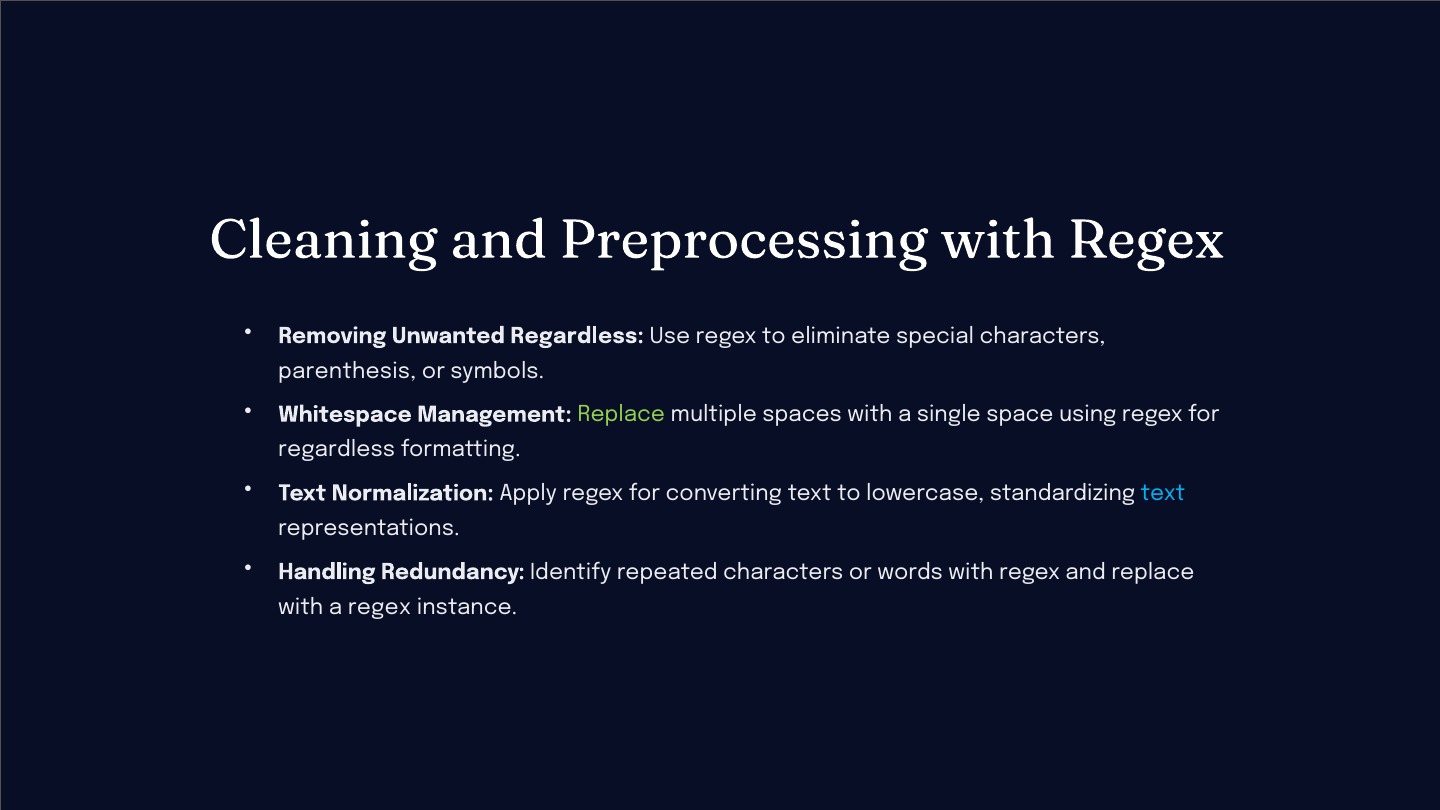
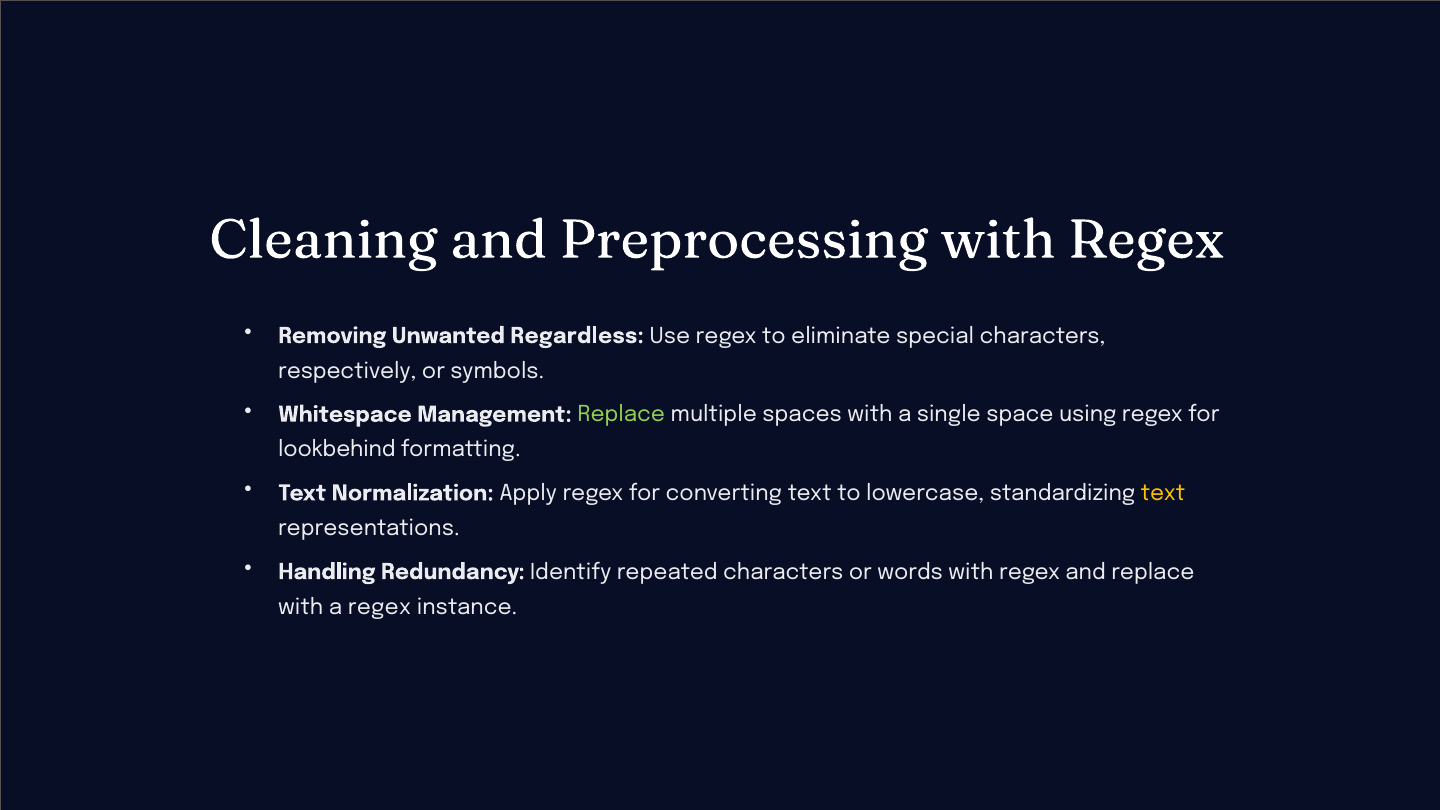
parenthesis: parenthesis -> respectively
regardless at (337, 449): regardless -> lookbehind
text at (1163, 493) colour: light blue -> yellow
